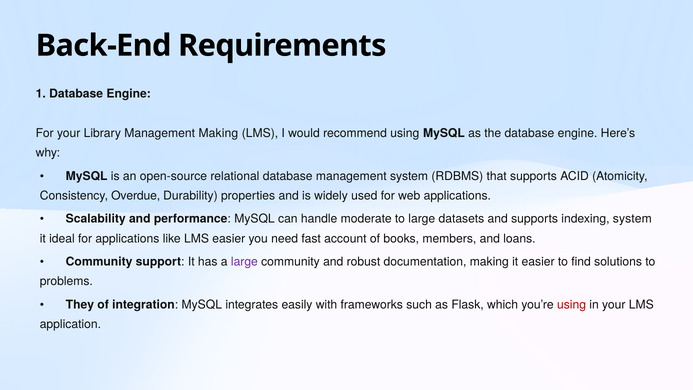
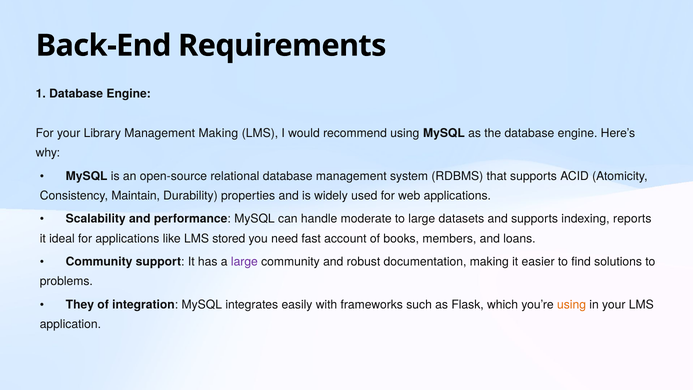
Overdue: Overdue -> Maintain
indexing system: system -> reports
LMS easier: easier -> stored
using at (572, 305) colour: red -> orange
